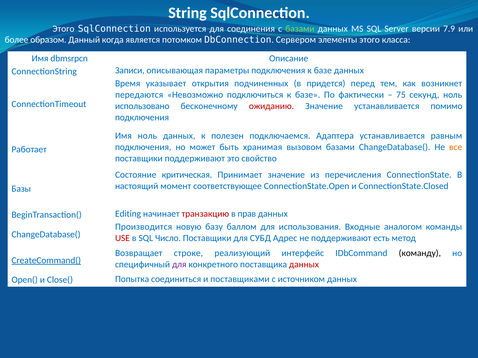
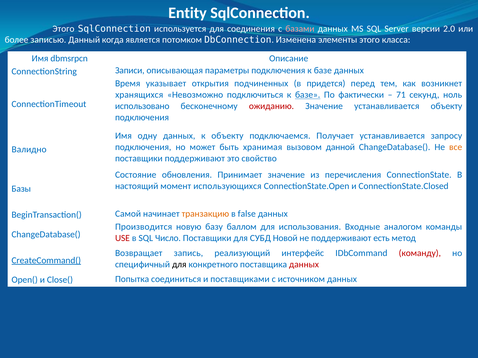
String: String -> Entity
базами at (300, 29) colour: light green -> pink
7.9: 7.9 -> 2.0
образом: образом -> записью
Сервером: Сервером -> Изменена
передаются: передаются -> хранящихся
базе at (308, 95) underline: none -> present
75: 75 -> 71
устанавливается помимо: помимо -> объекту
Имя ноль: ноль -> одну
к полезен: полезен -> объекту
Адаптера: Адаптера -> Получает
равным: равным -> запросу
вызовом базами: базами -> данной
Работает: Работает -> Валидно
критическая: критическая -> обновления
соответствующее: соответствующее -> использующихся
Editing: Editing -> Самой
транзакцию colour: red -> orange
прав: прав -> false
Адрес: Адрес -> Новой
строке: строке -> запись
команду colour: black -> red
для at (179, 265) colour: purple -> black
